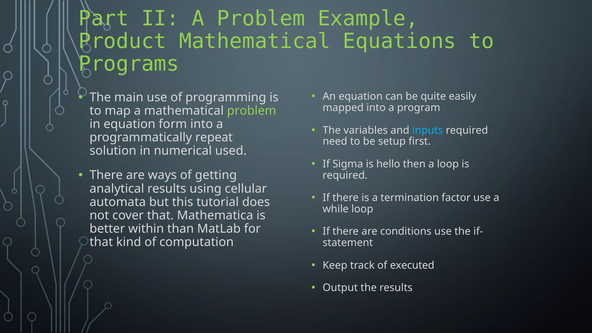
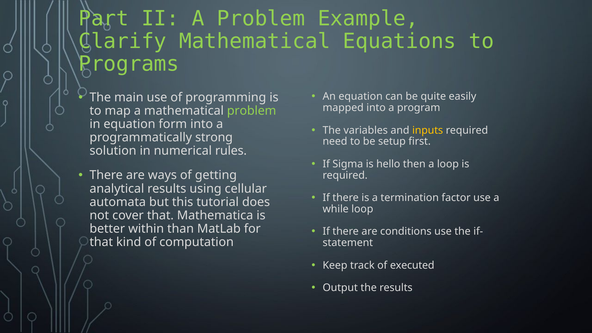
Product: Product -> Clarify
inputs colour: light blue -> yellow
repeat: repeat -> strong
used: used -> rules
